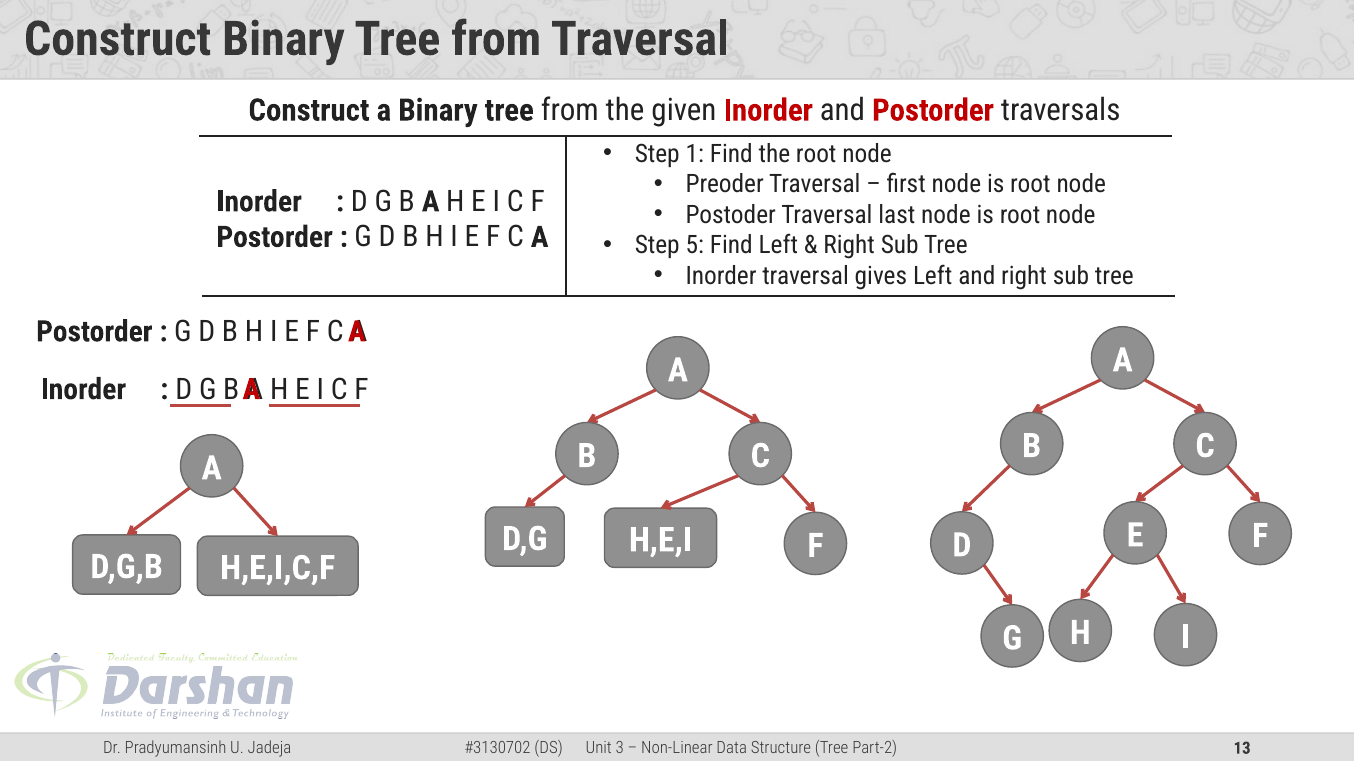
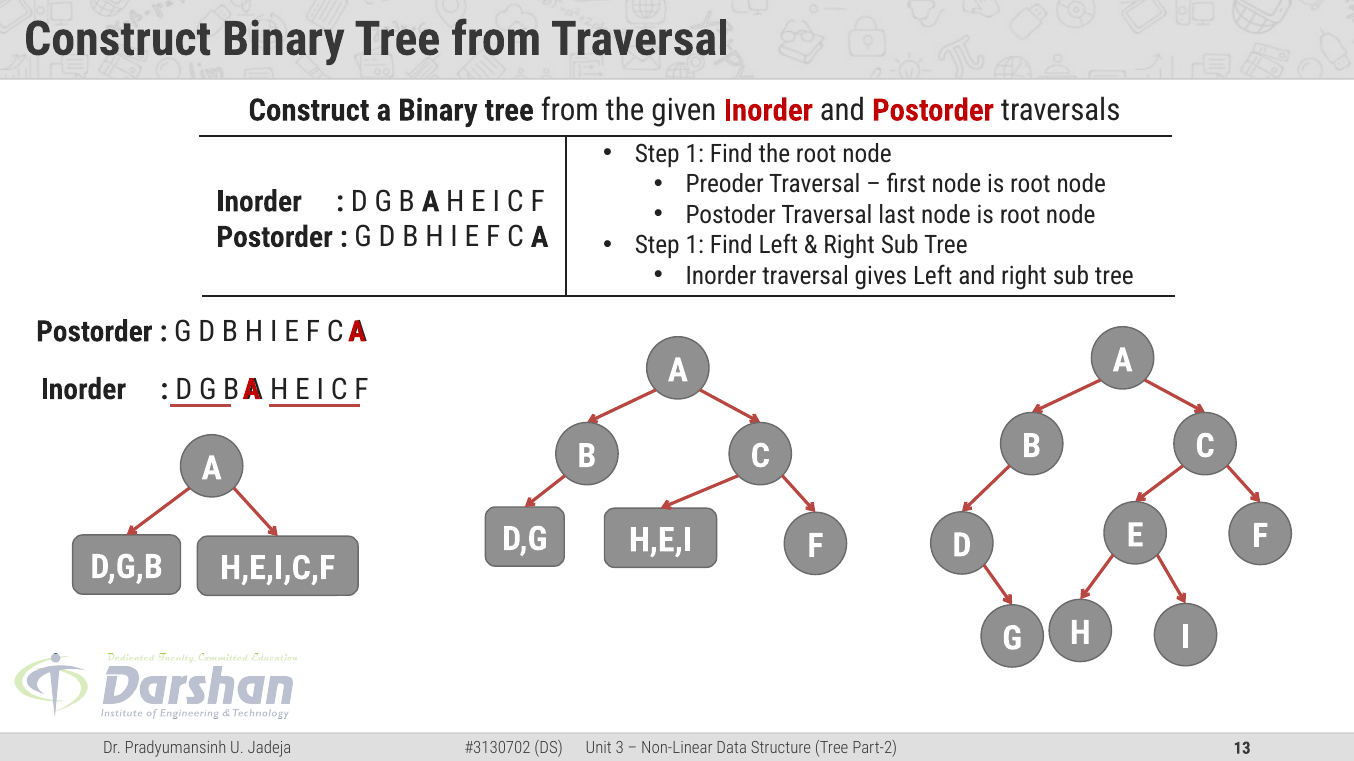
5 at (695, 245): 5 -> 1
